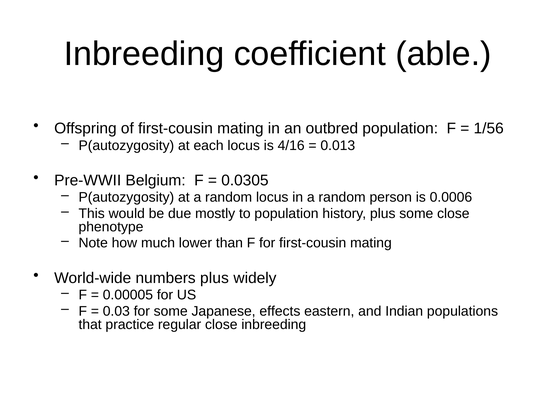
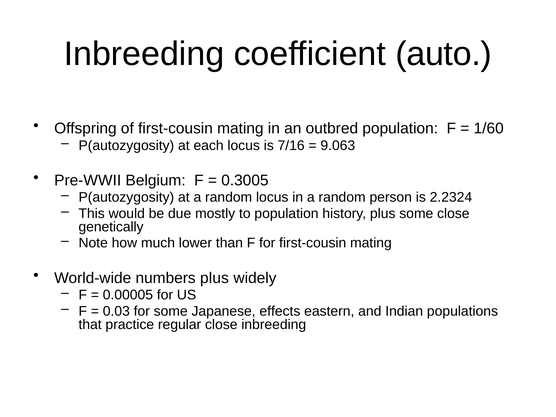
able: able -> auto
1/56: 1/56 -> 1/60
4/16: 4/16 -> 7/16
0.013: 0.013 -> 9.063
0.0305: 0.0305 -> 0.3005
0.0006: 0.0006 -> 2.2324
phenotype: phenotype -> genetically
